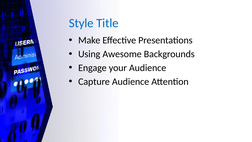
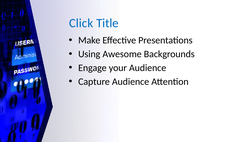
Style: Style -> Click
